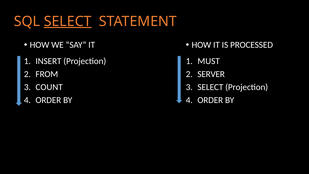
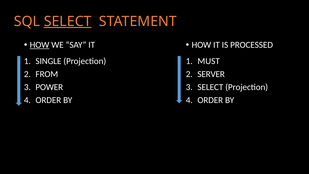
HOW at (40, 45) underline: none -> present
INSERT: INSERT -> SINGLE
COUNT: COUNT -> POWER
